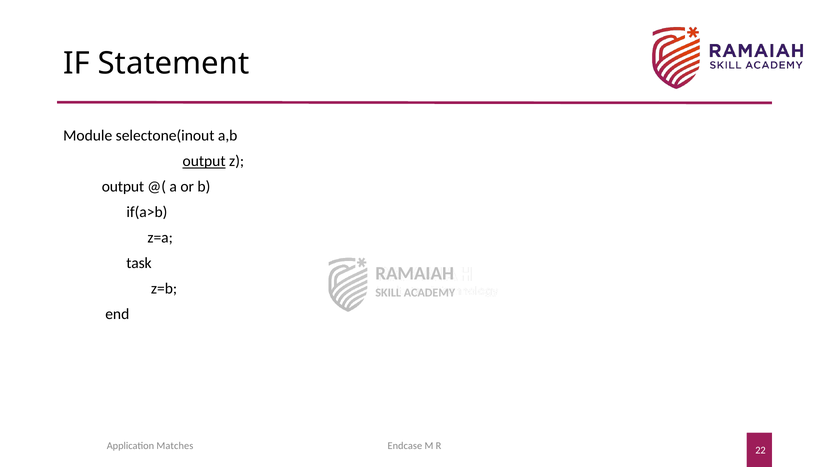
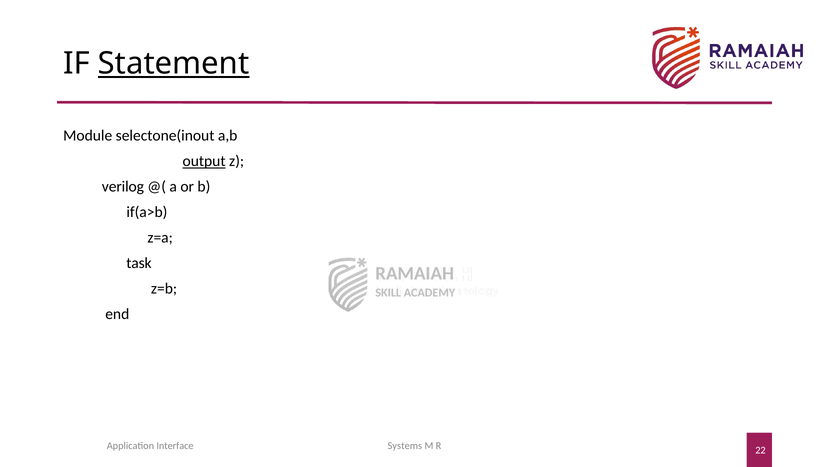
Statement underline: none -> present
output at (123, 186): output -> verilog
Endcase: Endcase -> Systems
Matches: Matches -> Interface
